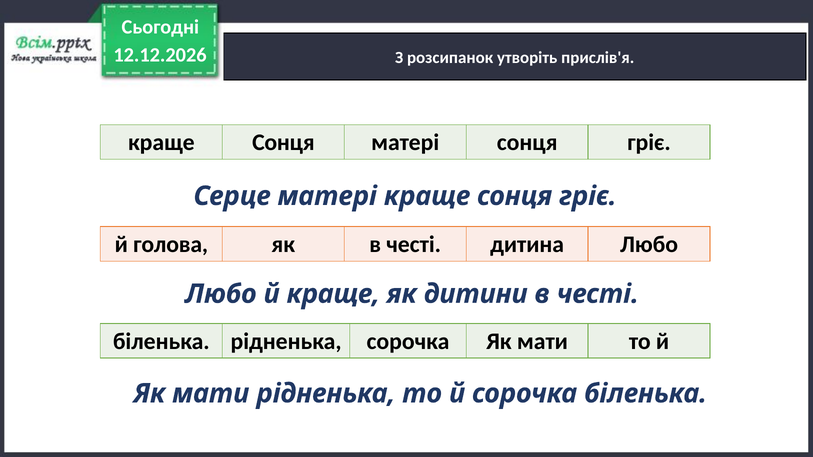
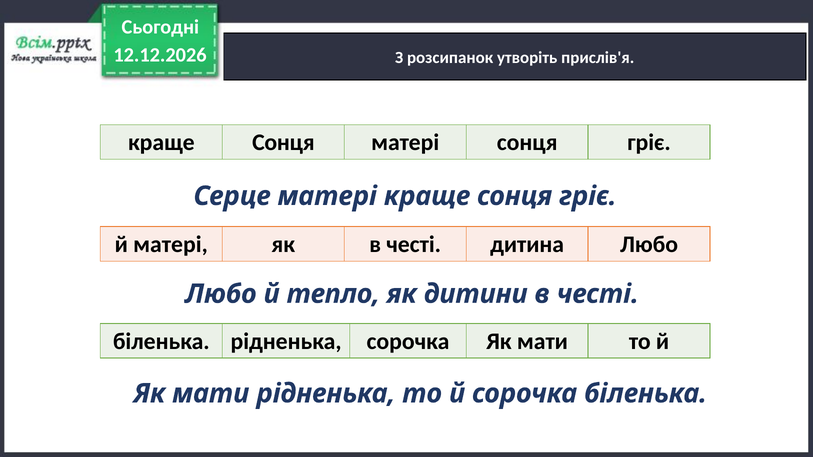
й голова: голова -> матері
й краще: краще -> тепло
